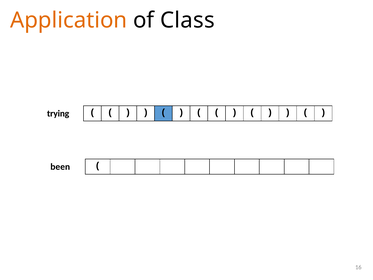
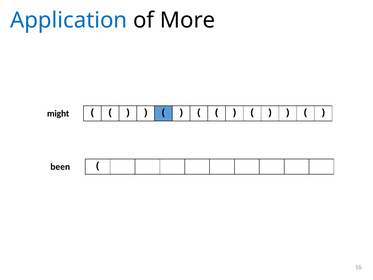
Application colour: orange -> blue
Class: Class -> More
trying: trying -> might
